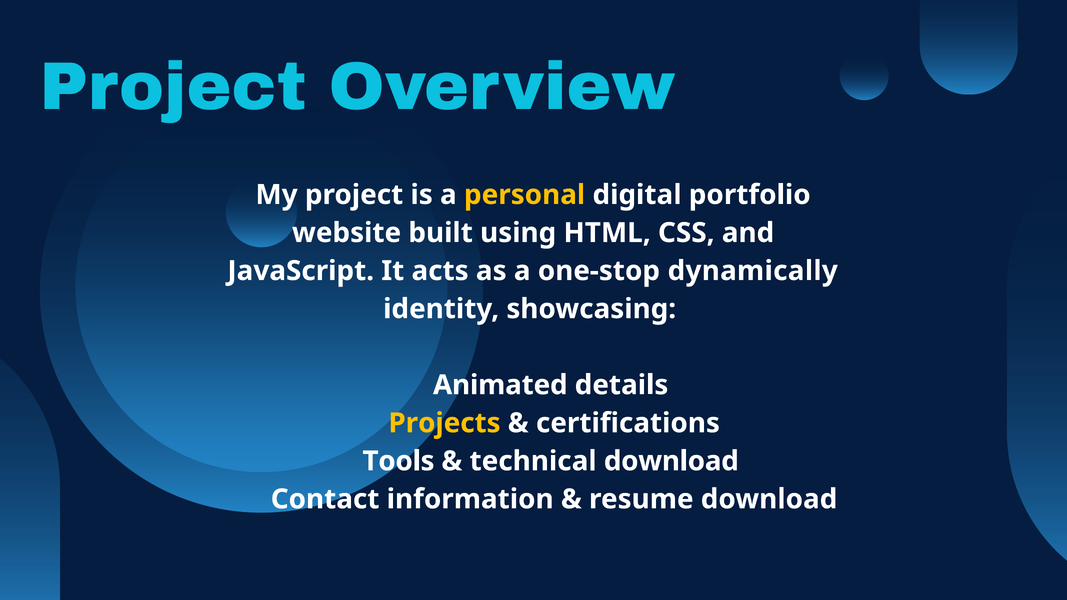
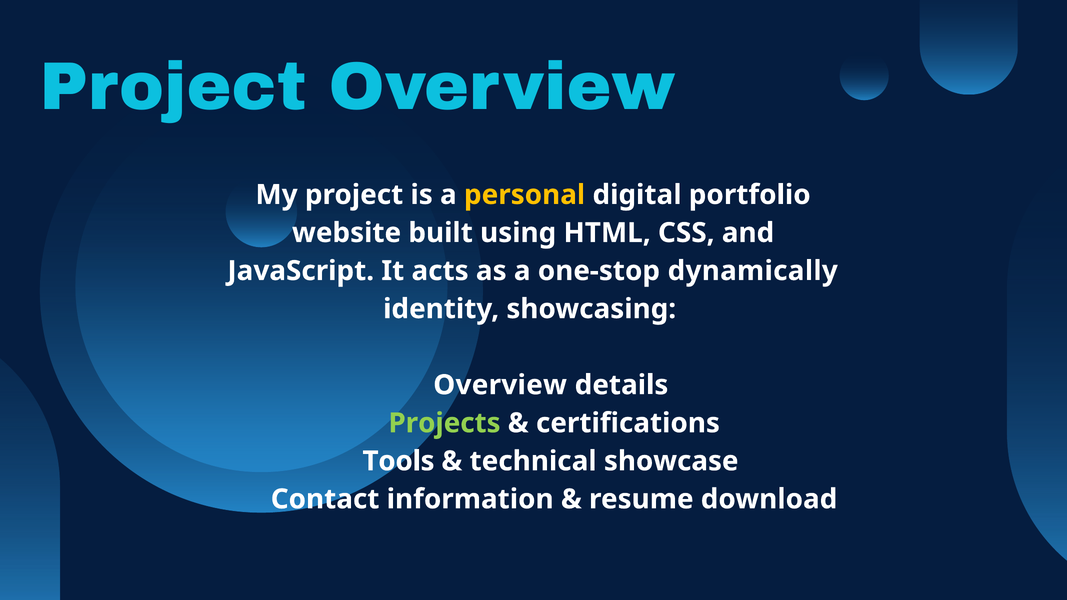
Animated at (500, 385): Animated -> Overview
Projects colour: yellow -> light green
technical download: download -> showcase
